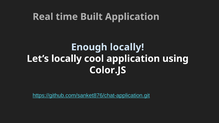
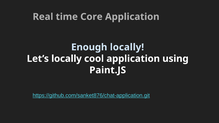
Built: Built -> Core
Color.JS: Color.JS -> Paint.JS
